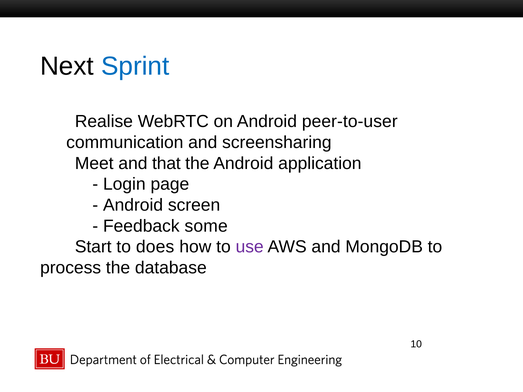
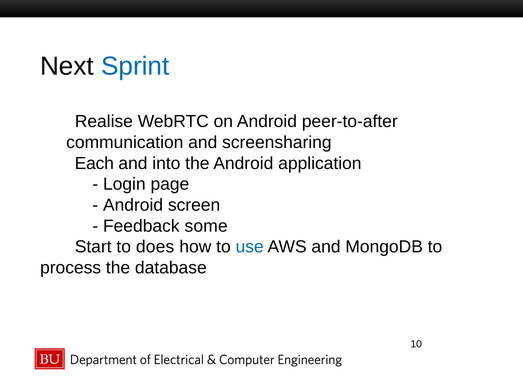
peer-to-user: peer-to-user -> peer-to-after
Meet: Meet -> Each
that: that -> into
use colour: purple -> blue
